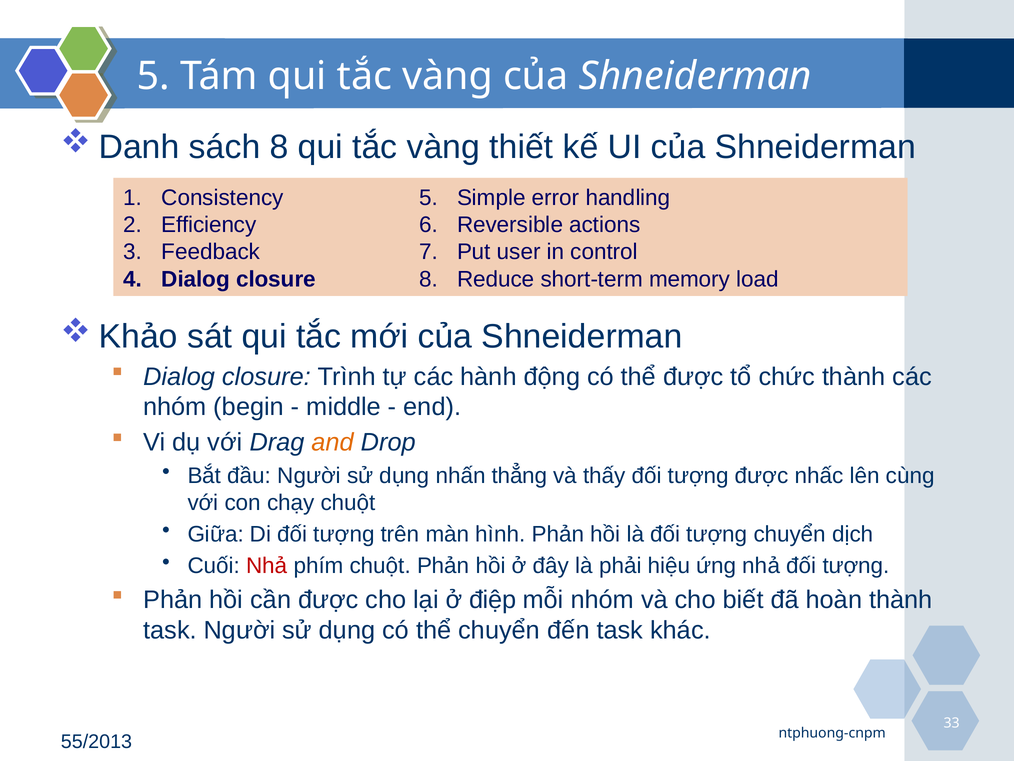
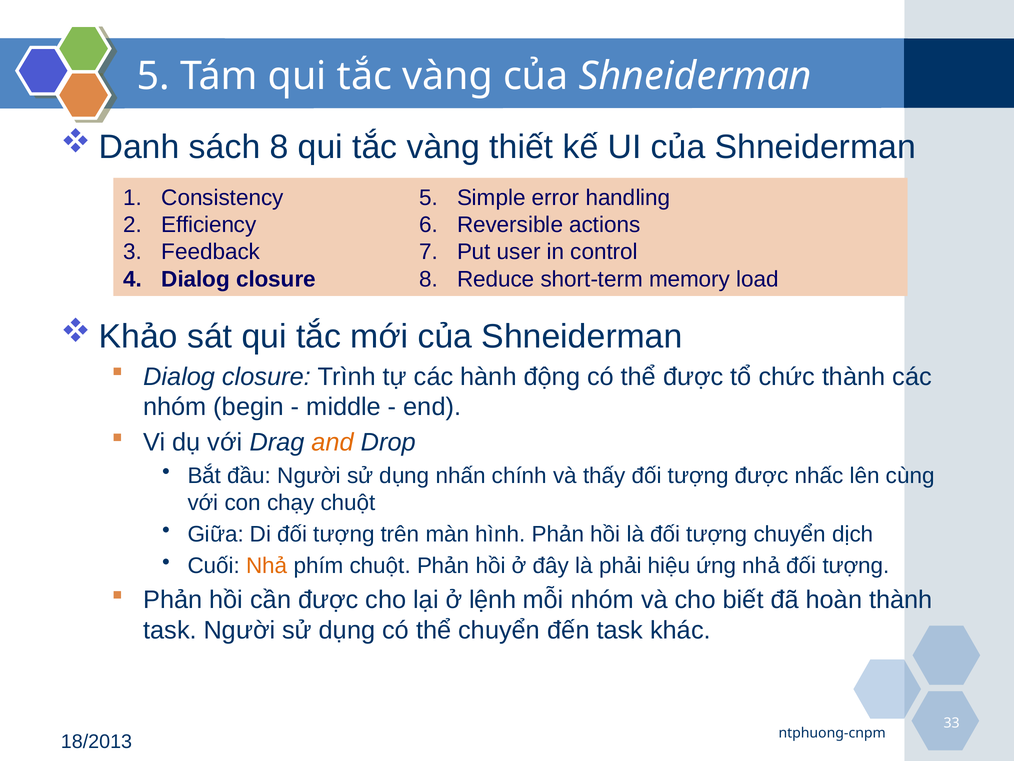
thẳng: thẳng -> chính
Nhả at (267, 565) colour: red -> orange
điệp: điệp -> lệnh
55/2013: 55/2013 -> 18/2013
